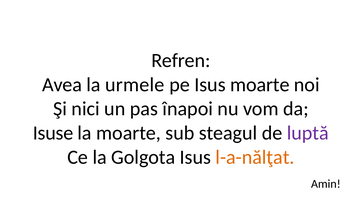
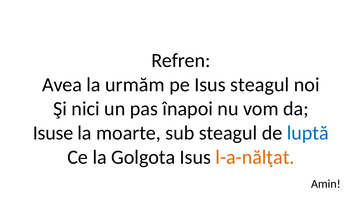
urmele: urmele -> urmăm
Isus moarte: moarte -> steagul
luptă colour: purple -> blue
